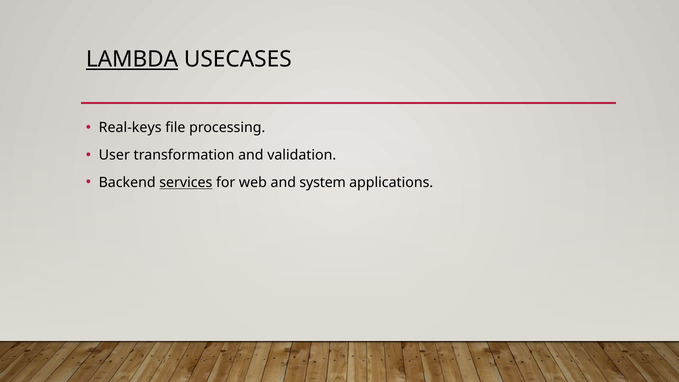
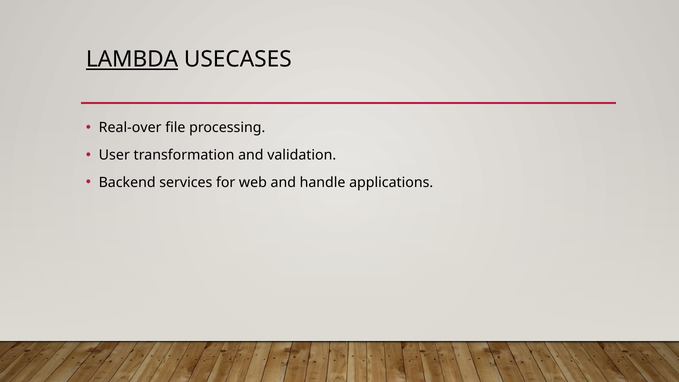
Real-keys: Real-keys -> Real-over
services underline: present -> none
system: system -> handle
